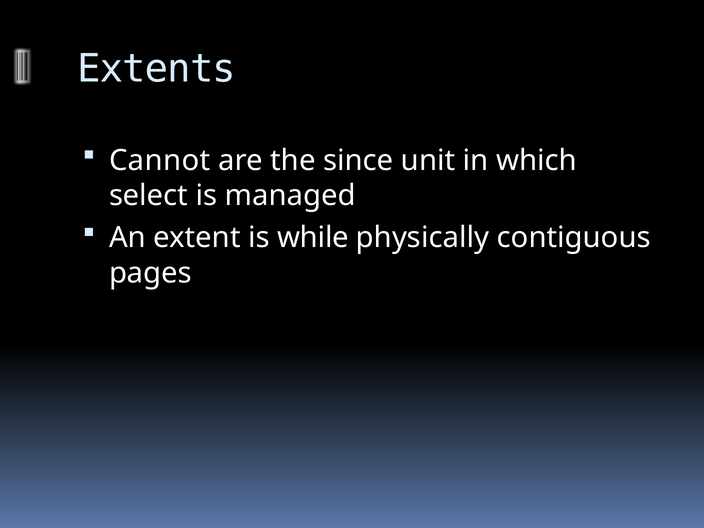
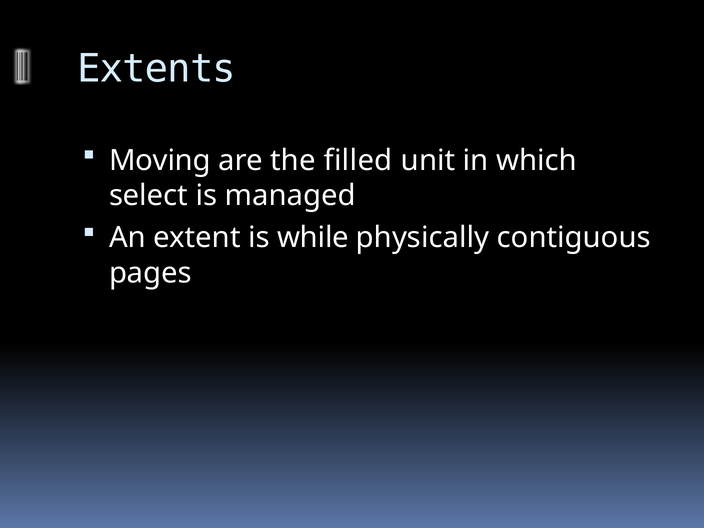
Cannot: Cannot -> Moving
since: since -> filled
